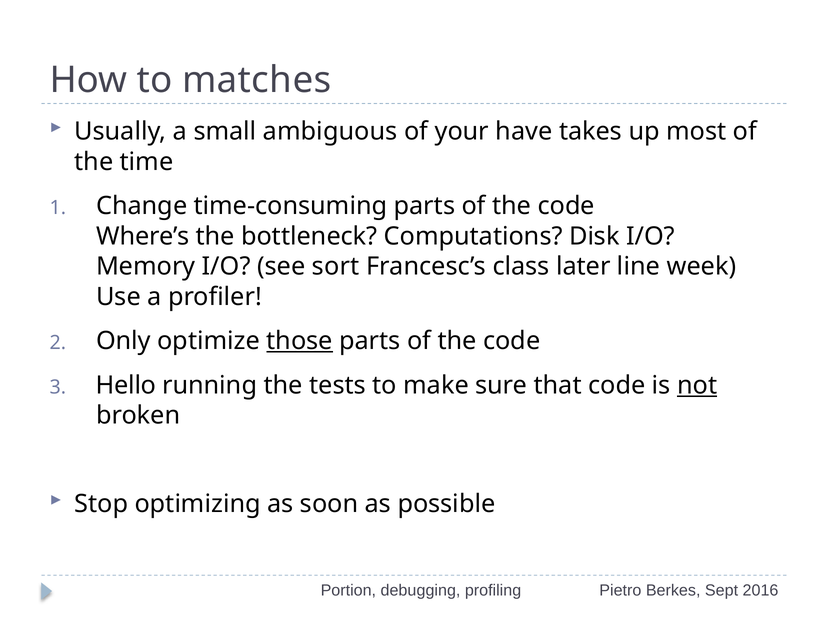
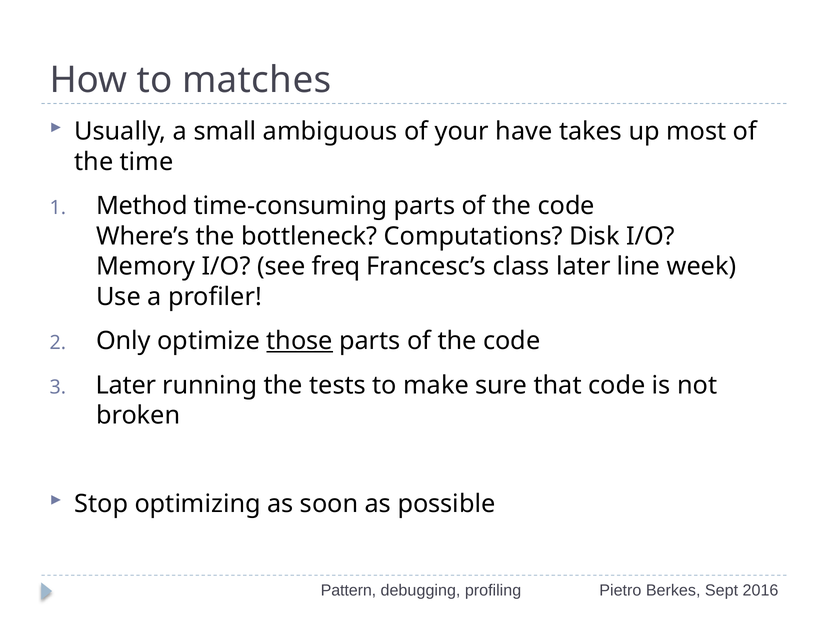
Change: Change -> Method
sort: sort -> freq
Hello at (126, 385): Hello -> Later
not underline: present -> none
Portion: Portion -> Pattern
